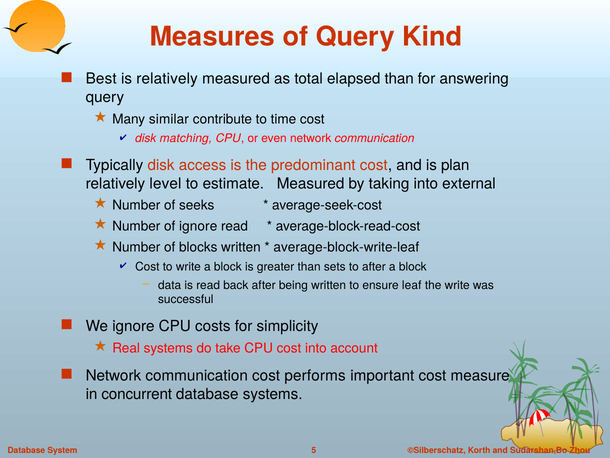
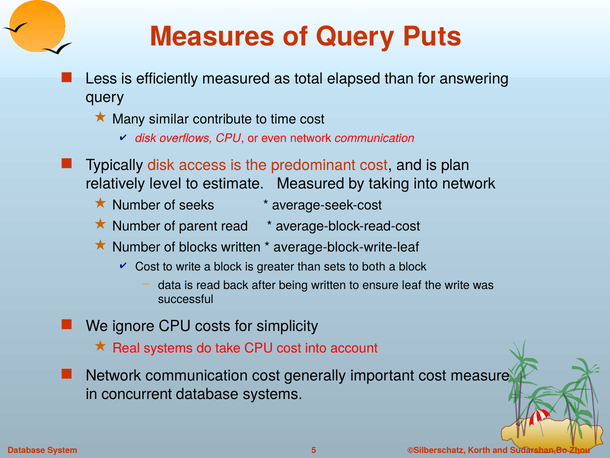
Kind: Kind -> Puts
Best: Best -> Less
is relatively: relatively -> efficiently
matching: matching -> overflows
into external: external -> network
of ignore: ignore -> parent
to after: after -> both
performs: performs -> generally
